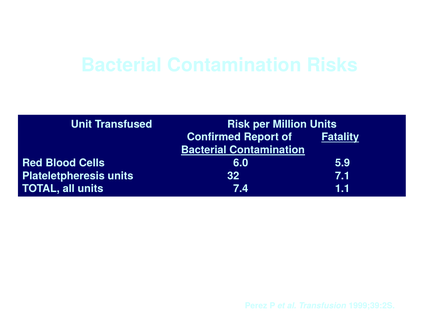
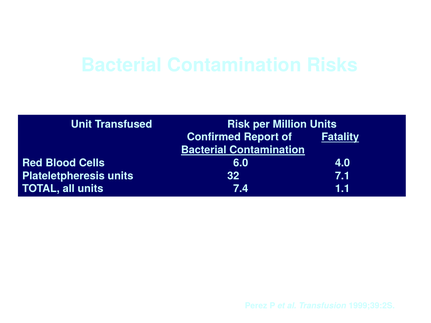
5.9: 5.9 -> 4.0
